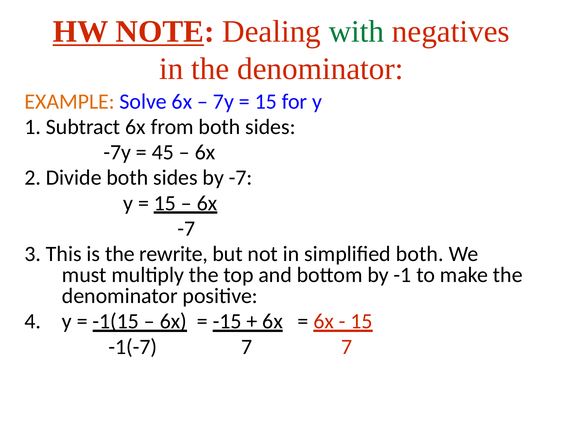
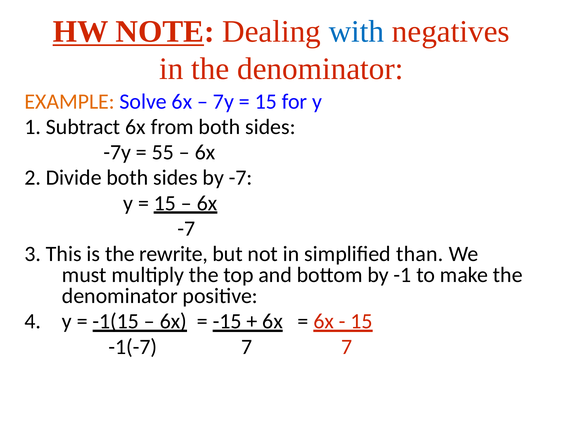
with colour: green -> blue
45: 45 -> 55
simplified both: both -> than
